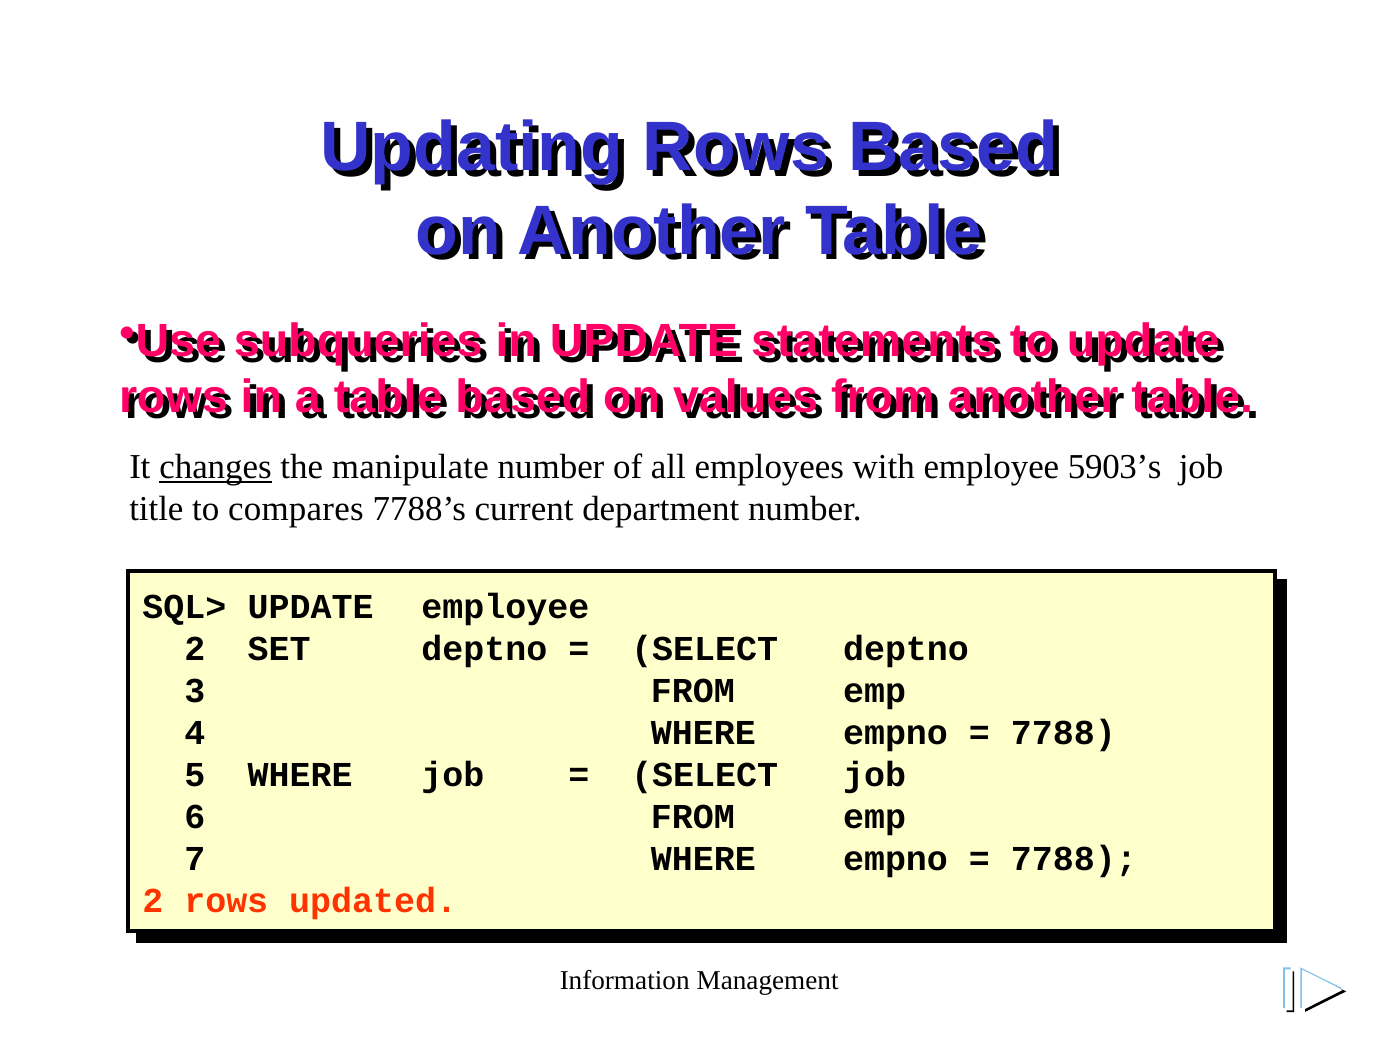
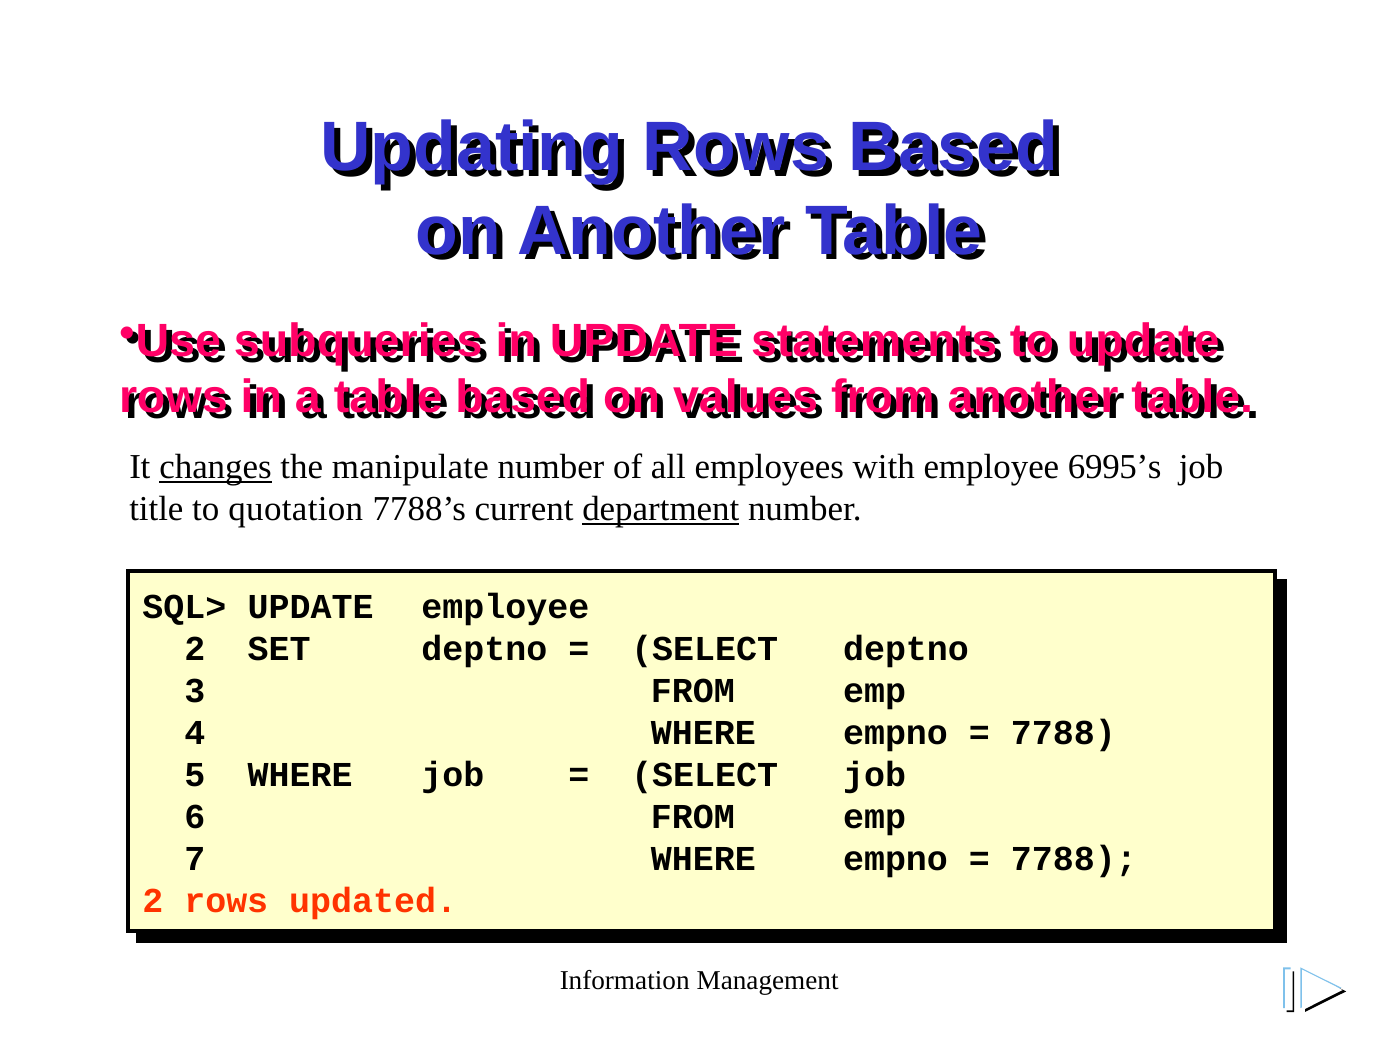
5903’s: 5903’s -> 6995’s
compares: compares -> quotation
department underline: none -> present
